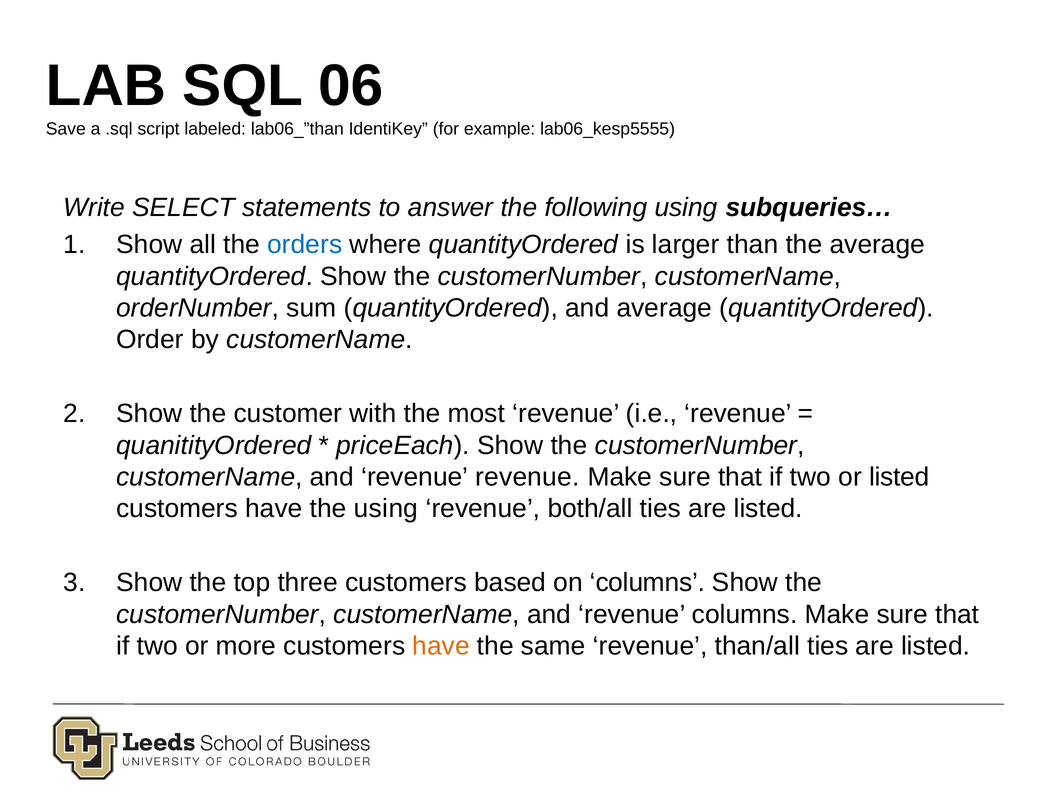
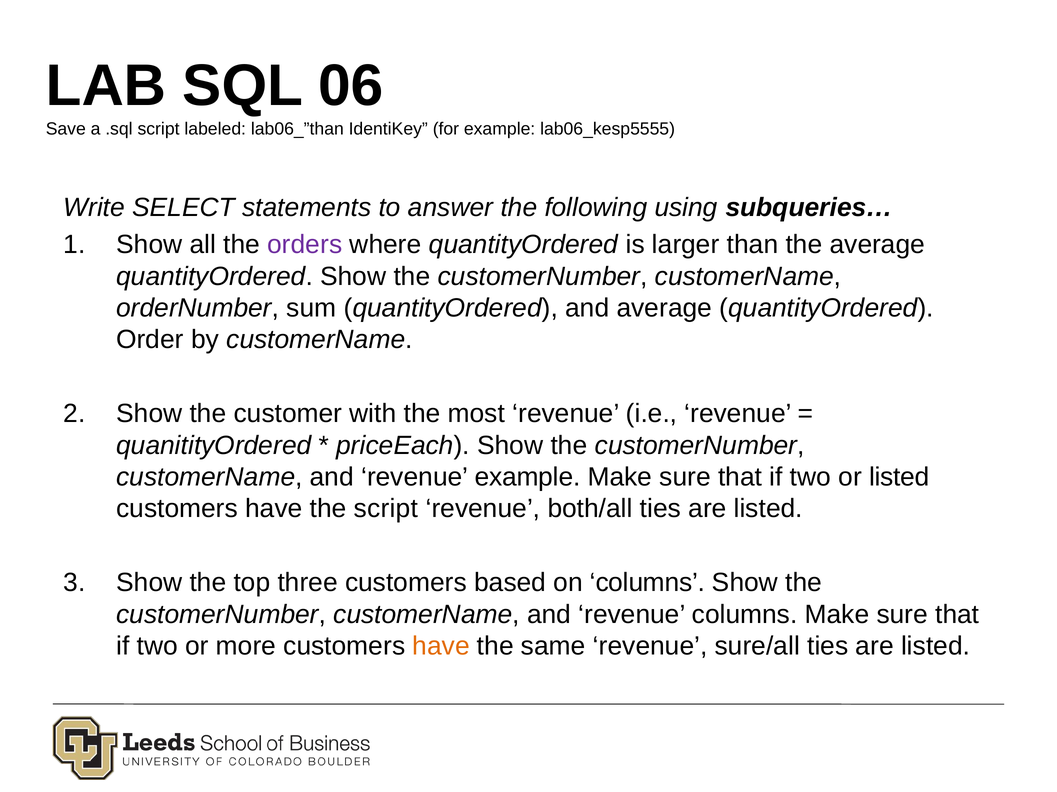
orders colour: blue -> purple
revenue revenue: revenue -> example
the using: using -> script
than/all: than/all -> sure/all
